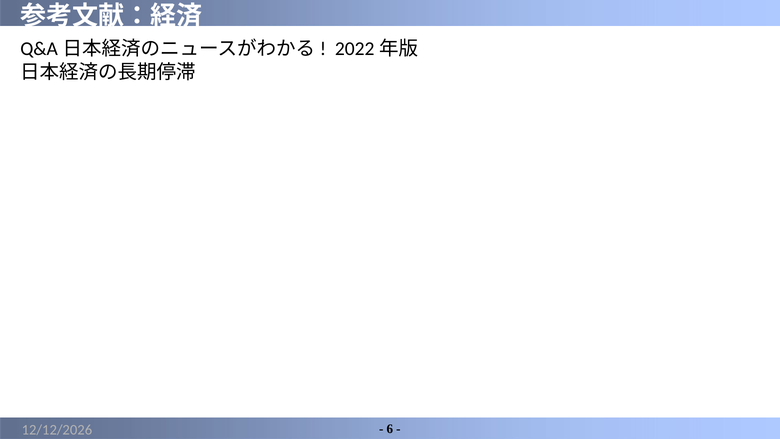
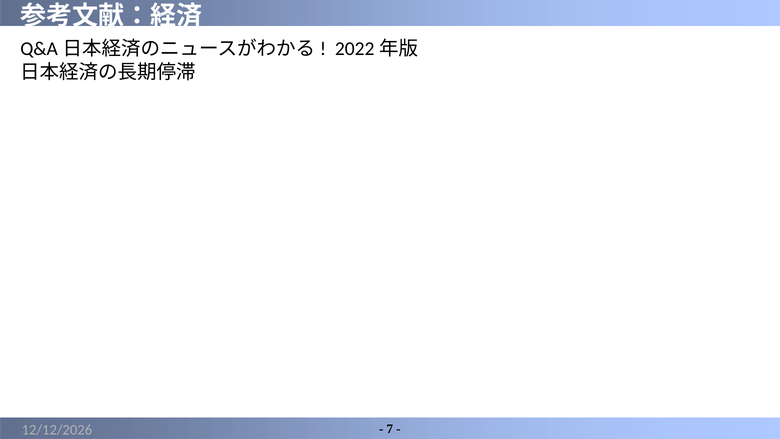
6: 6 -> 7
